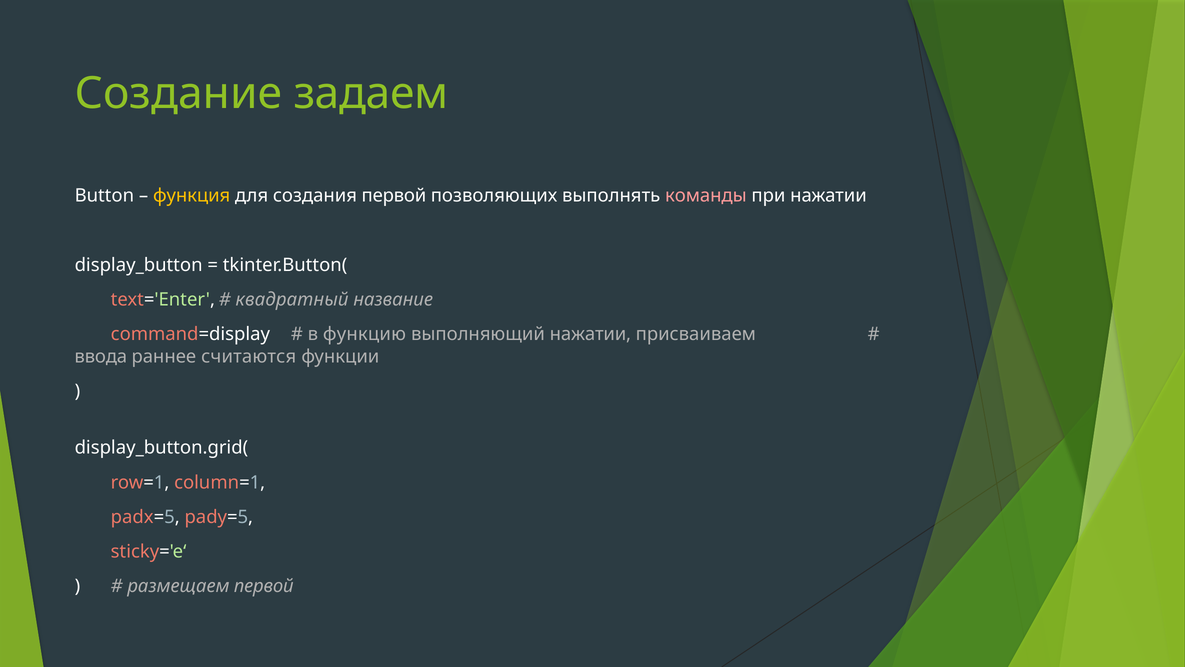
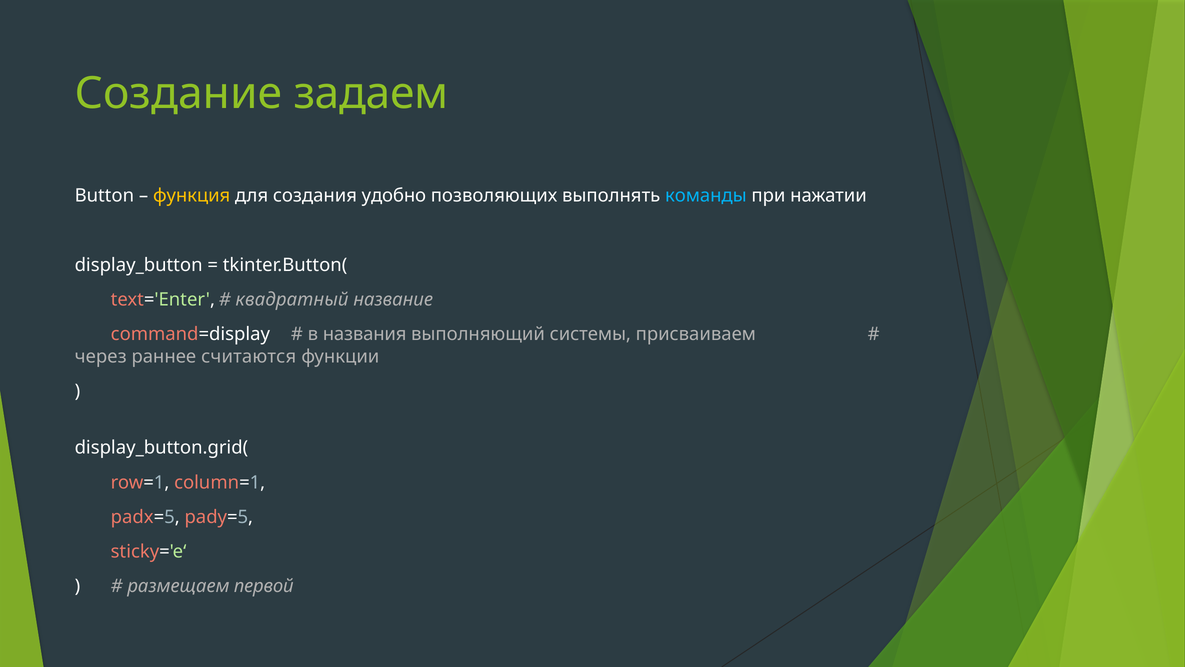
создания первой: первой -> удобно
команды colour: pink -> light blue
функцию: функцию -> названия
выполняющий нажатии: нажатии -> системы
ввода: ввода -> через
